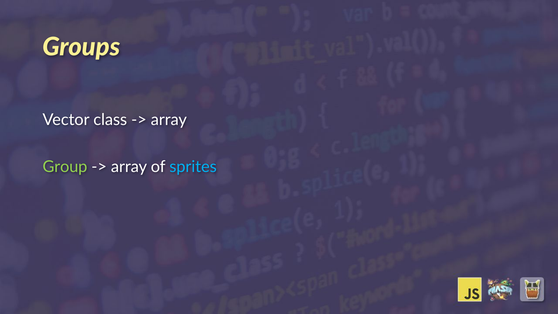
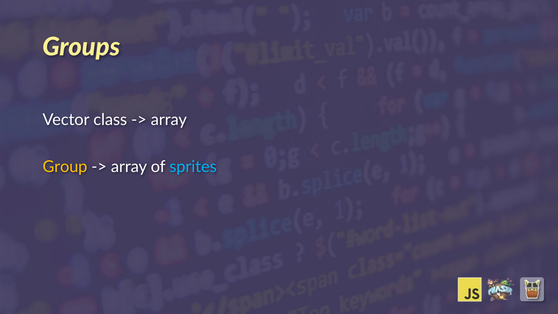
Group colour: light green -> yellow
